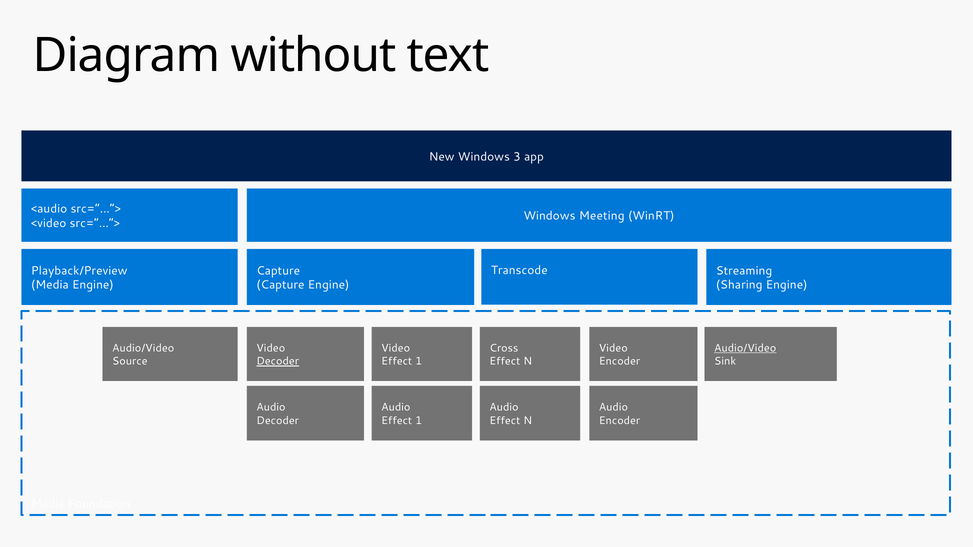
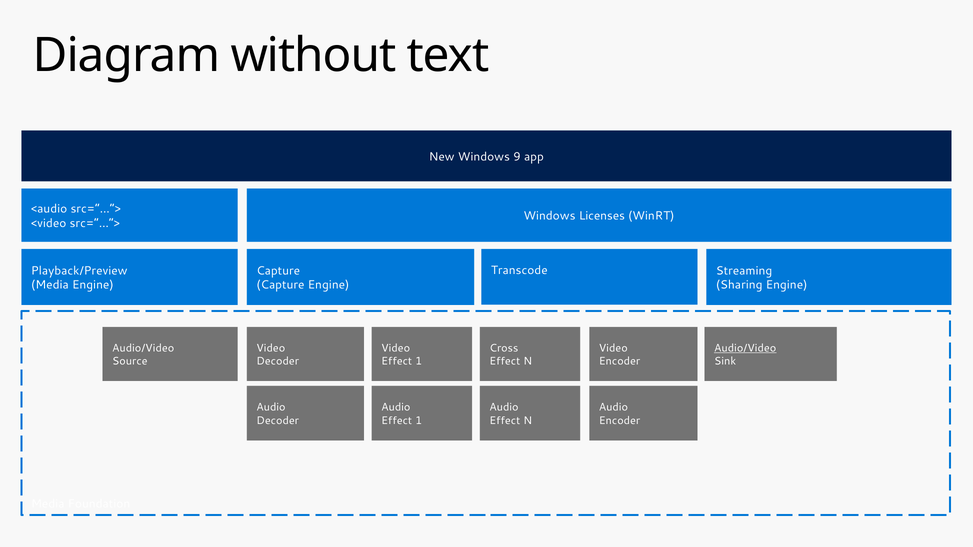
3: 3 -> 9
Meeting: Meeting -> Licenses
Decoder at (278, 361) underline: present -> none
